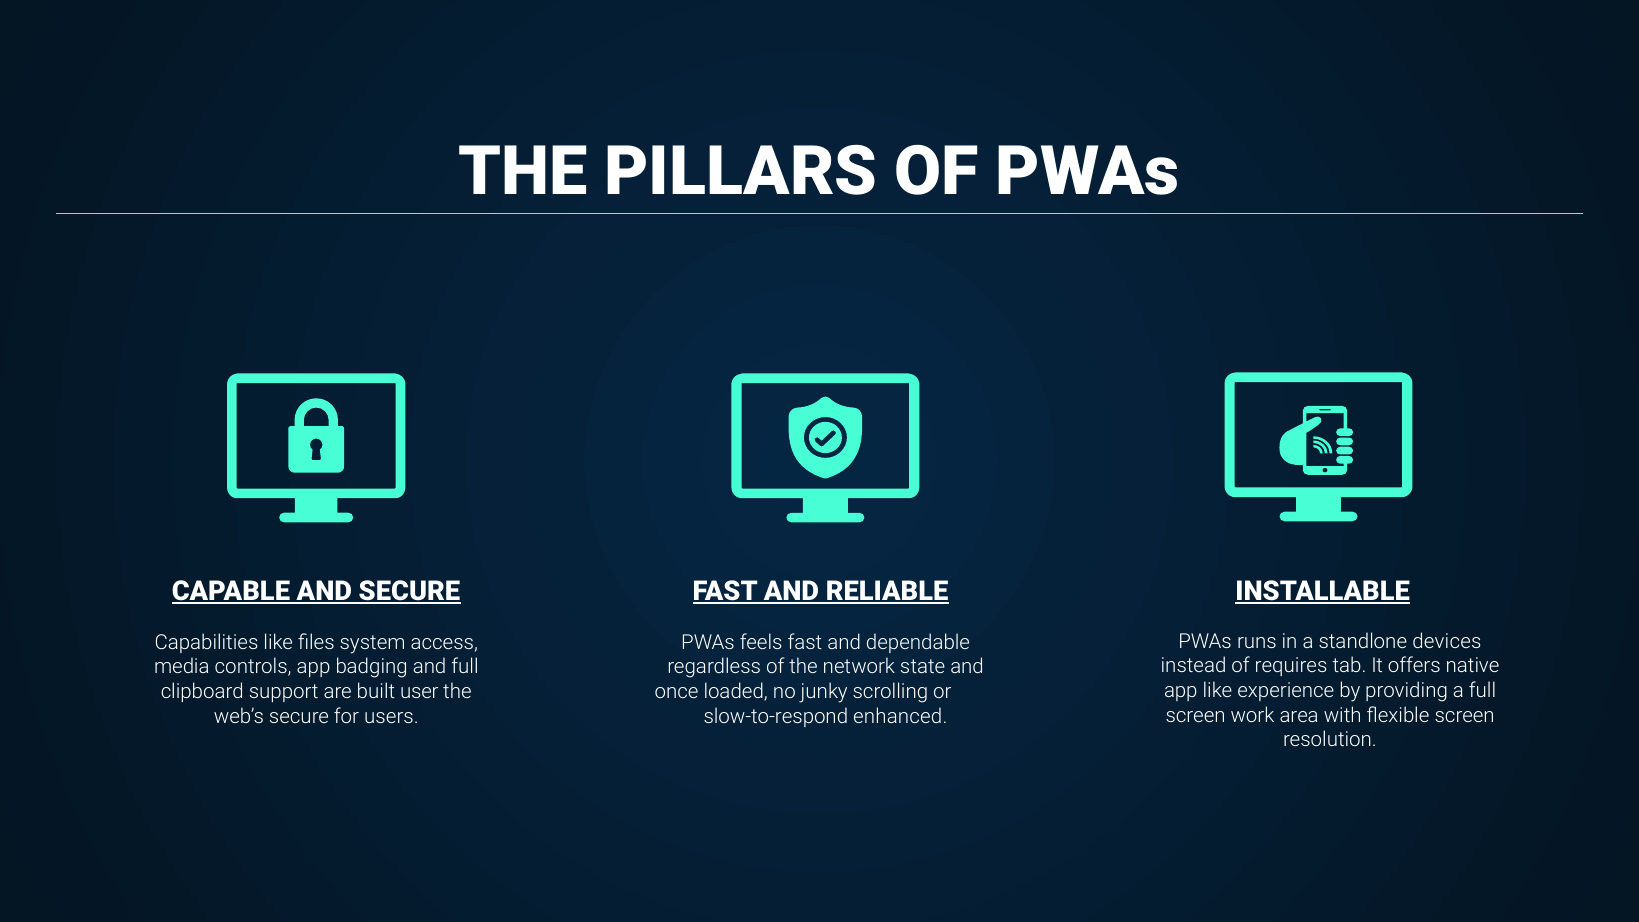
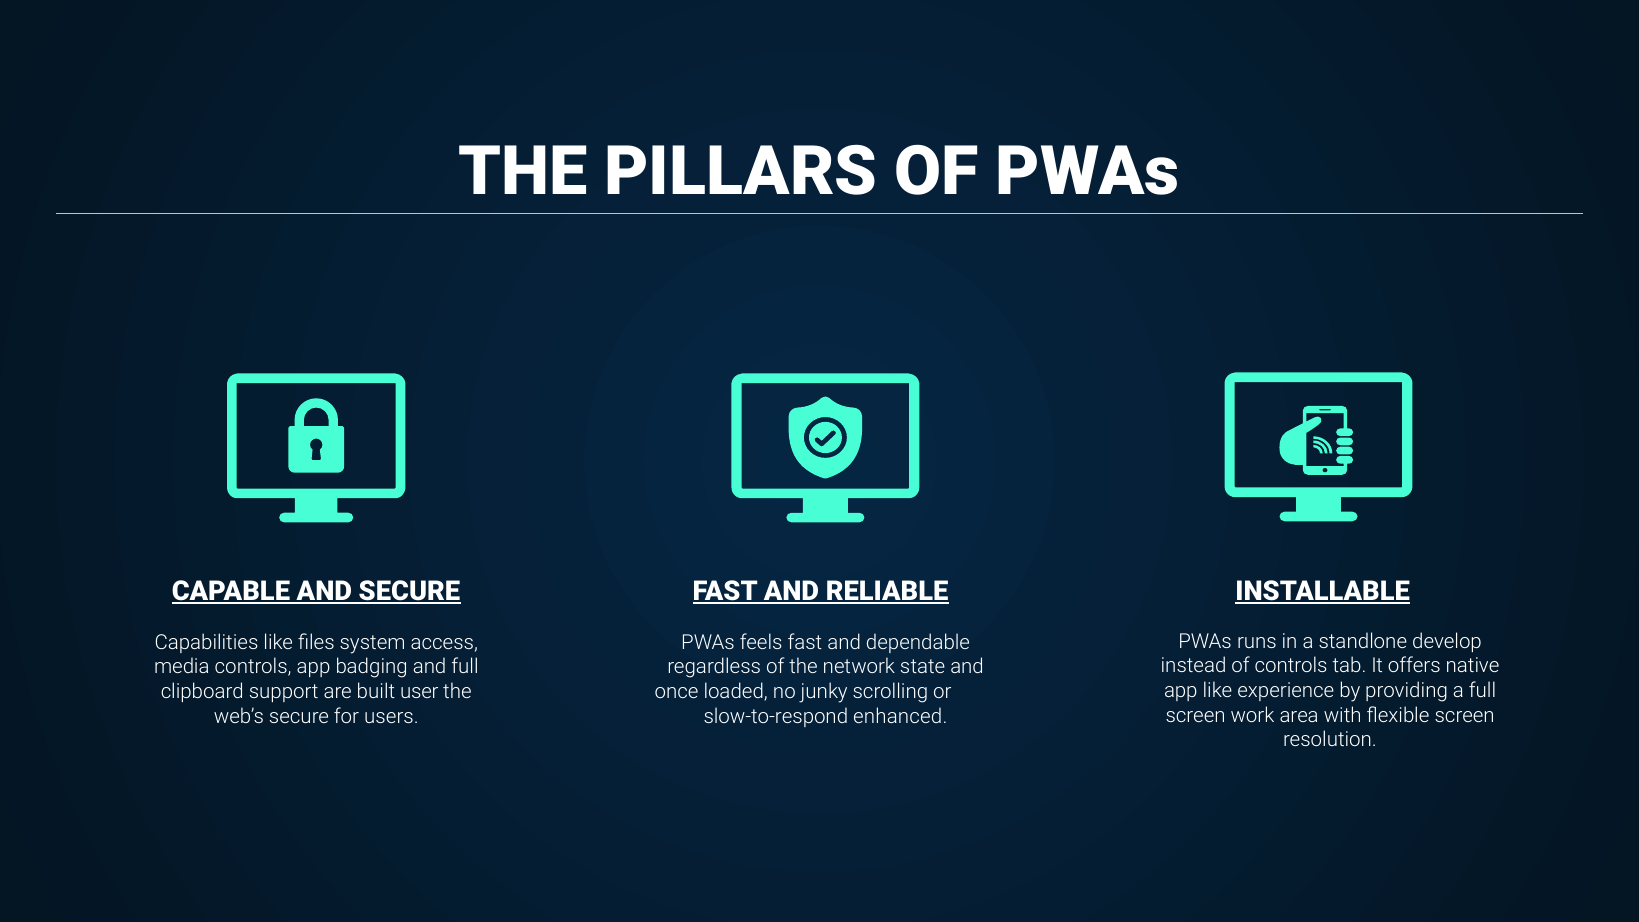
devices: devices -> develop
of requires: requires -> controls
